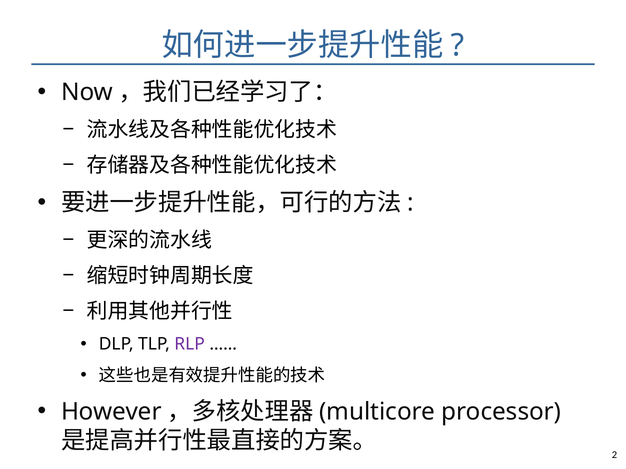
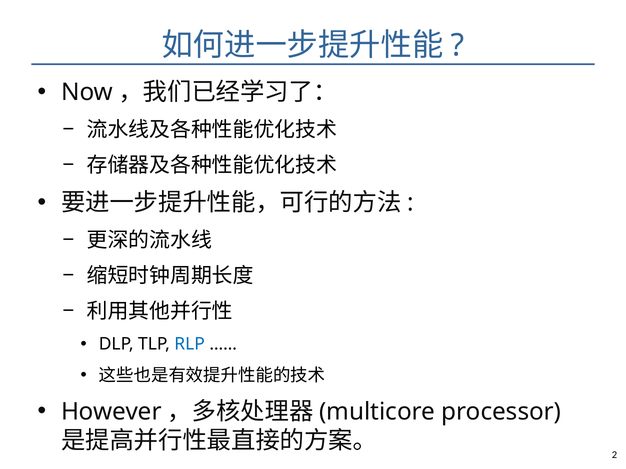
RLP colour: purple -> blue
